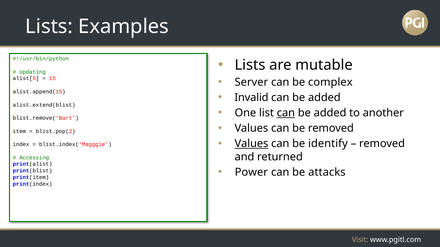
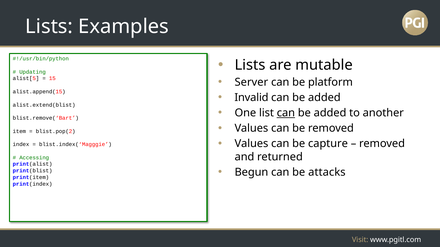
complex: complex -> platform
Values at (251, 144) underline: present -> none
identify: identify -> capture
Power: Power -> Begun
